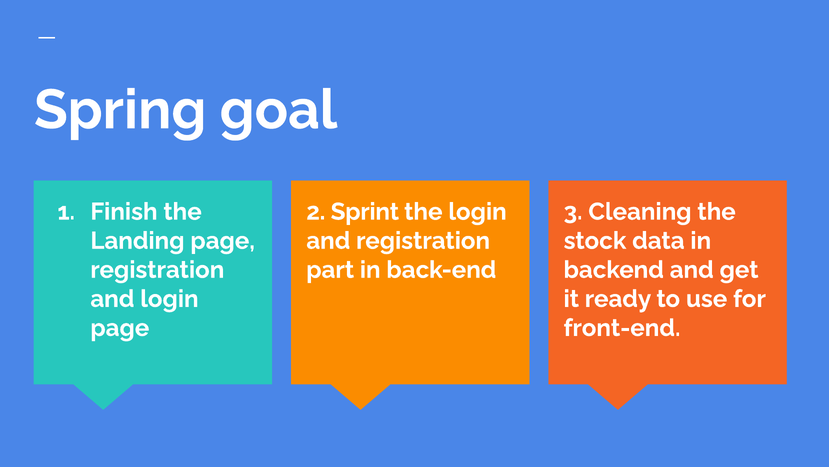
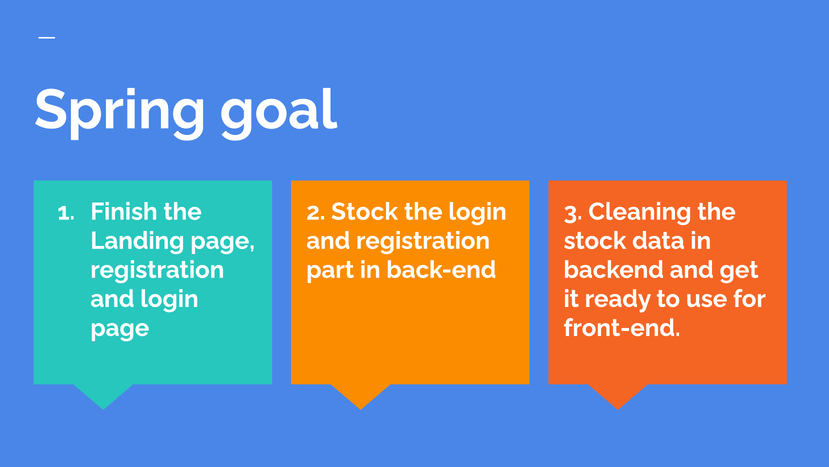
2 Sprint: Sprint -> Stock
